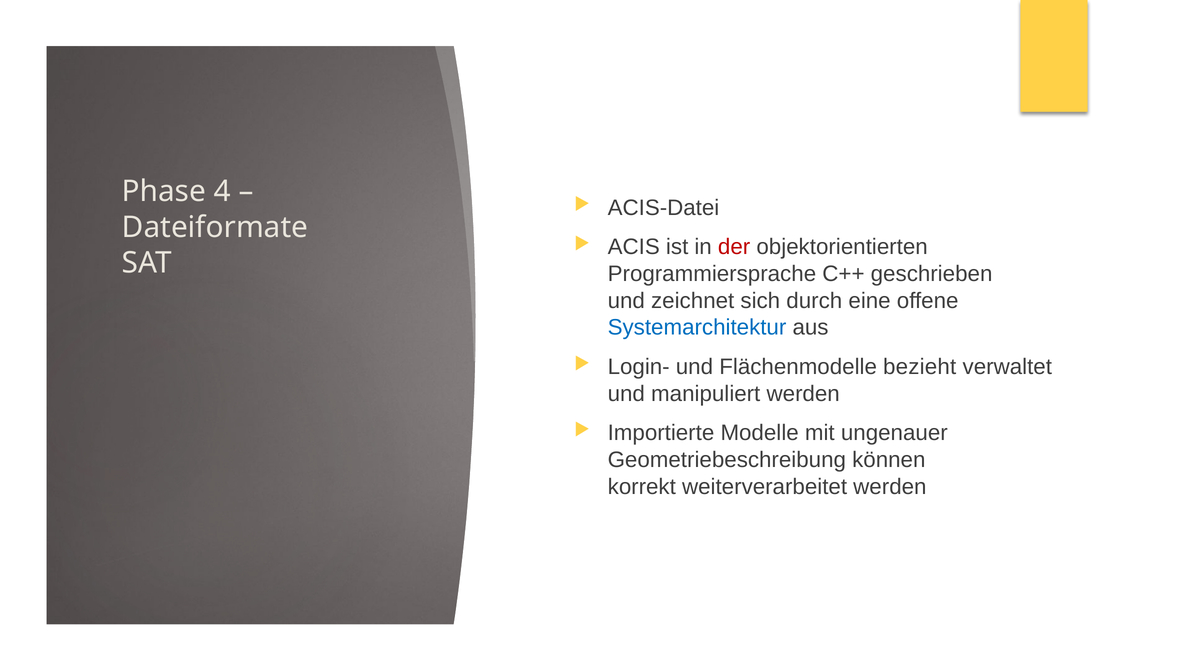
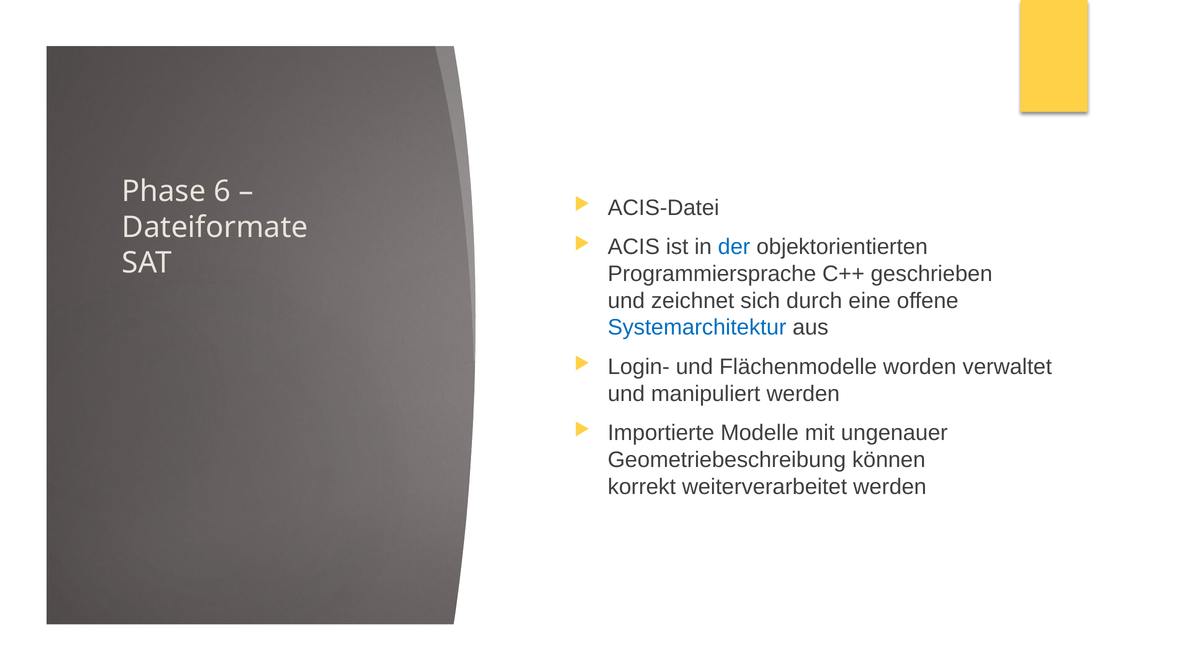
4: 4 -> 6
der colour: red -> blue
bezieht: bezieht -> worden
